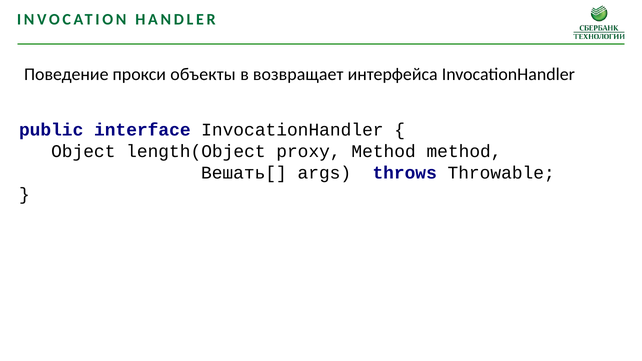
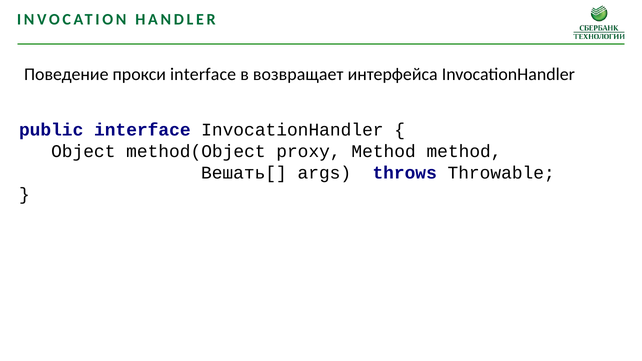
прокси объекты: объекты -> interface
length(Object: length(Object -> method(Object
